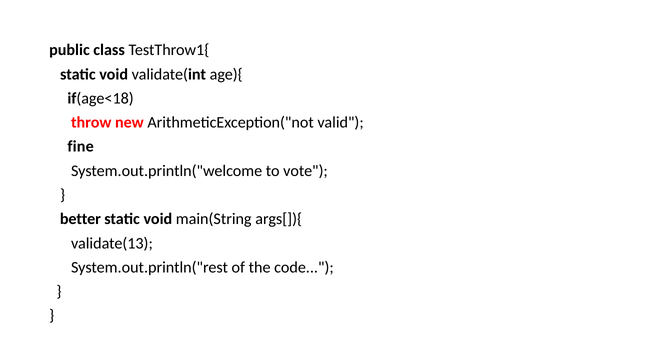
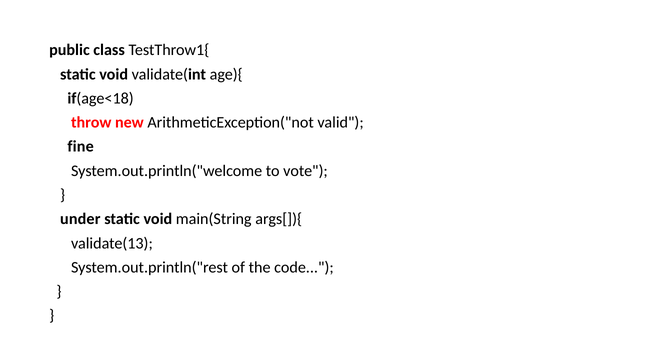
better: better -> under
